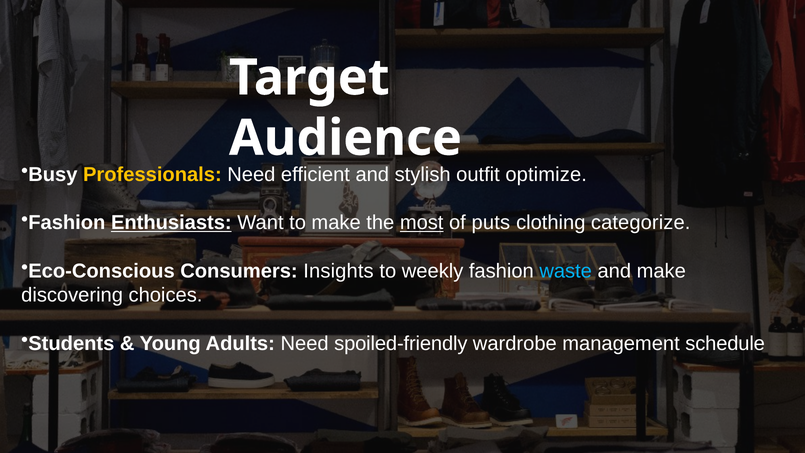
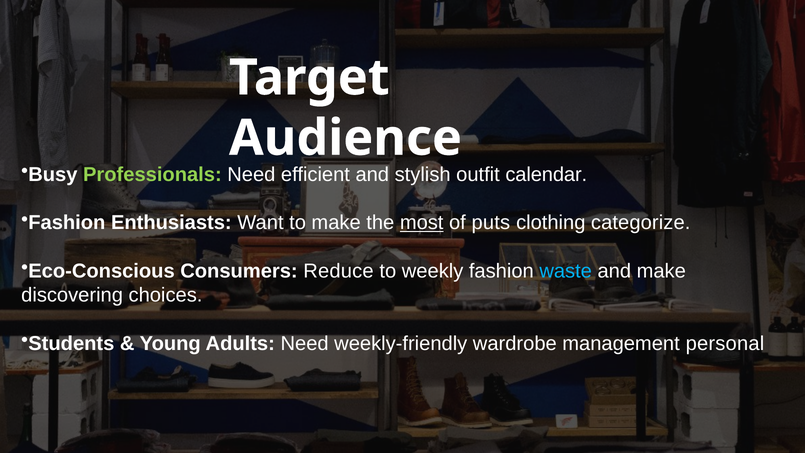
Professionals colour: yellow -> light green
optimize: optimize -> calendar
Enthusiasts underline: present -> none
Insights: Insights -> Reduce
spoiled-friendly: spoiled-friendly -> weekly-friendly
schedule: schedule -> personal
